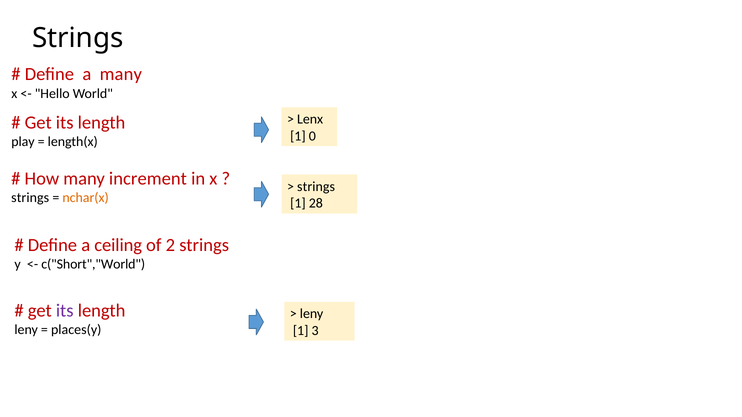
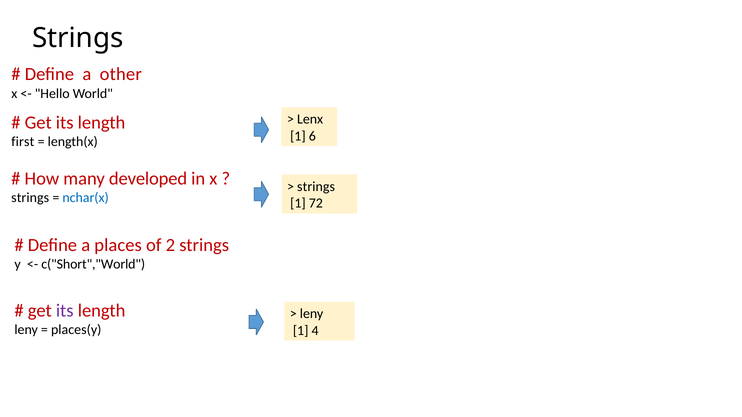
a many: many -> other
0: 0 -> 6
play: play -> first
increment: increment -> developed
nchar(x colour: orange -> blue
28: 28 -> 72
ceiling: ceiling -> places
3: 3 -> 4
